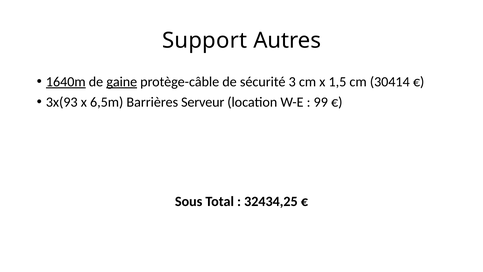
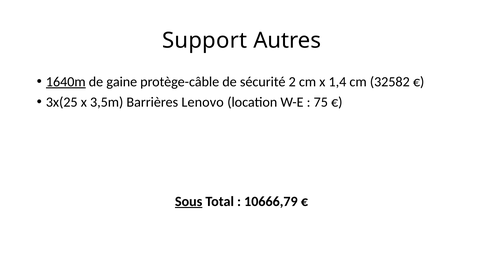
gaine underline: present -> none
3: 3 -> 2
1,5: 1,5 -> 1,4
30414: 30414 -> 32582
3x(93: 3x(93 -> 3x(25
6,5m: 6,5m -> 3,5m
Serveur: Serveur -> Lenovo
99: 99 -> 75
Sous underline: none -> present
32434,25: 32434,25 -> 10666,79
